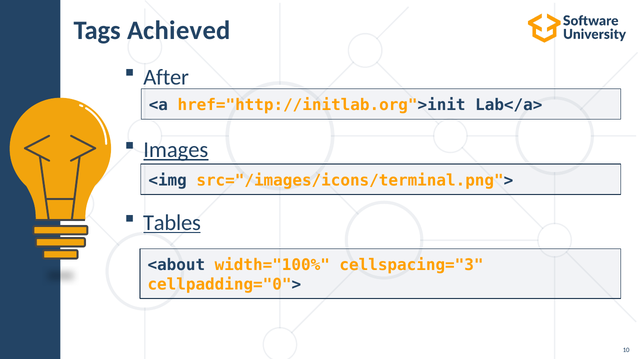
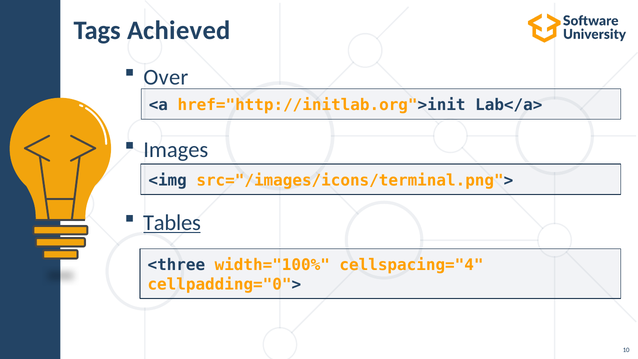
After: After -> Over
Images underline: present -> none
<about: <about -> <three
cellspacing="3: cellspacing="3 -> cellspacing="4
